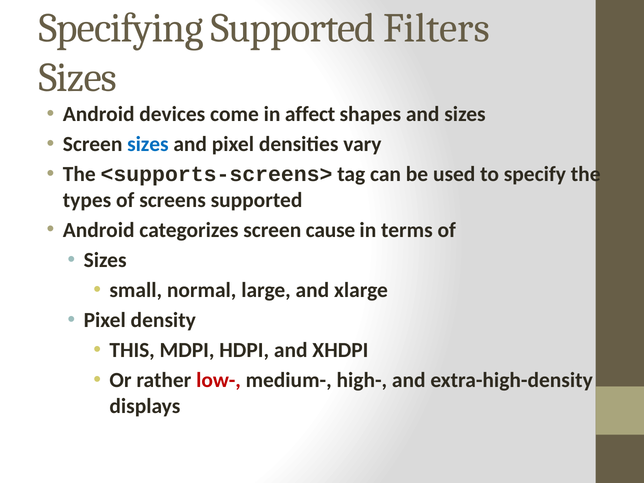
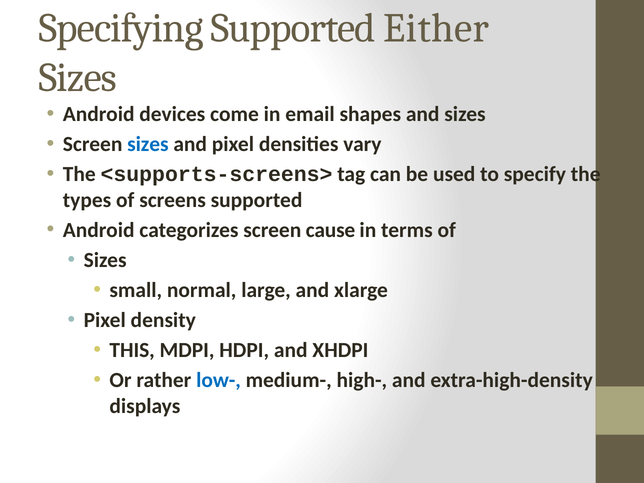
Filters: Filters -> Either
affect: affect -> email
low- colour: red -> blue
